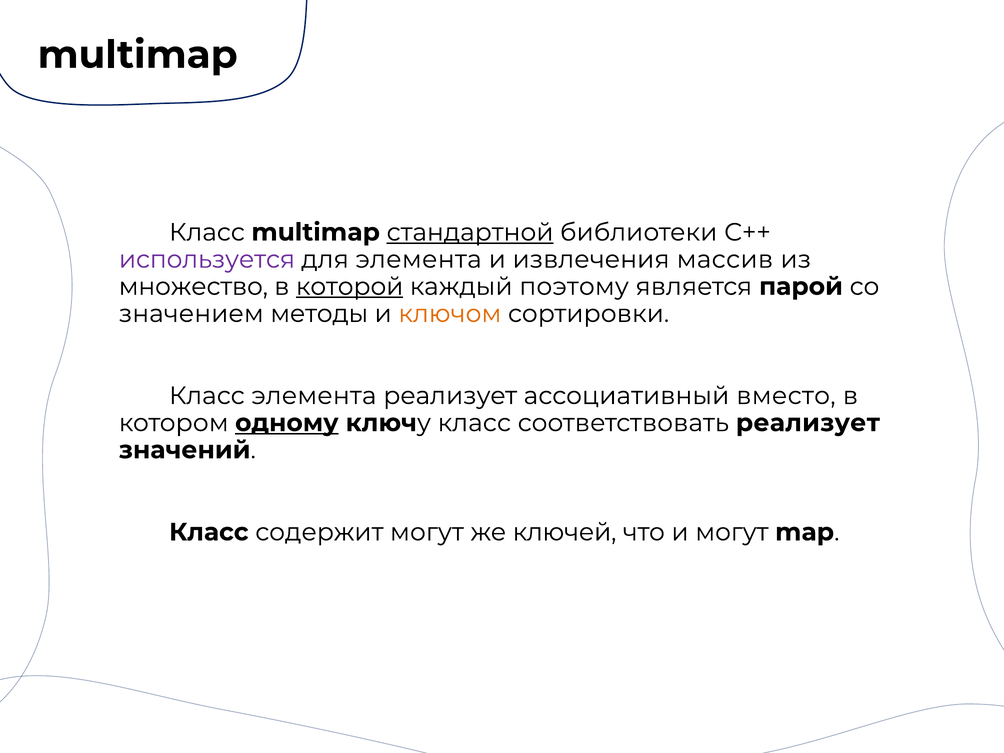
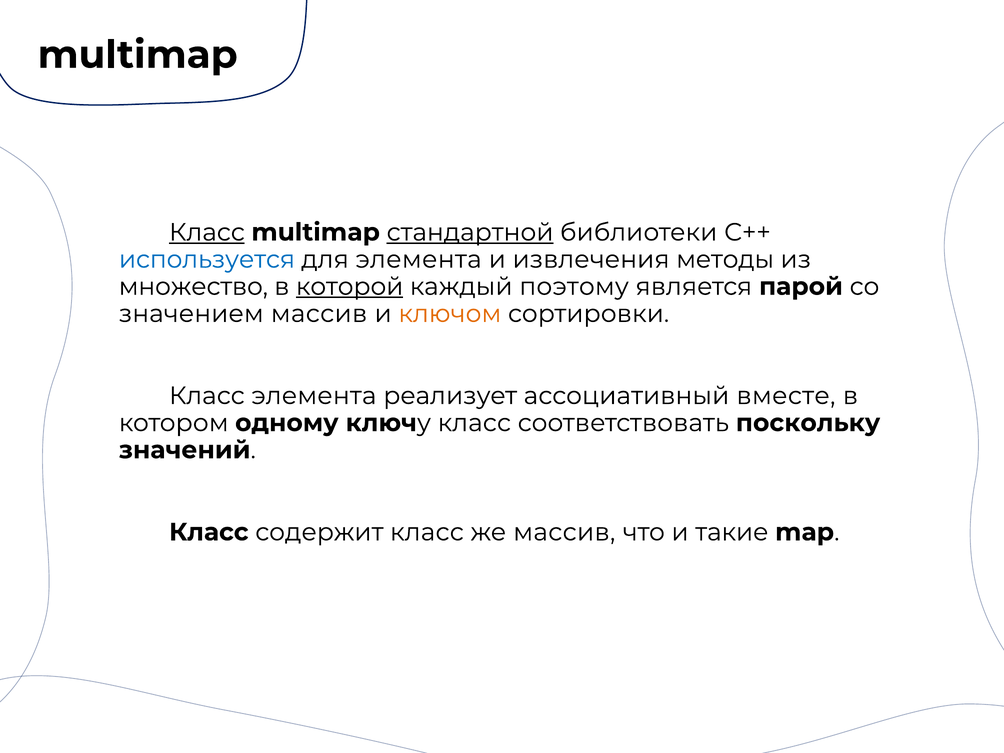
Класс at (207, 232) underline: none -> present
используется colour: purple -> blue
массив: массив -> методы
значением методы: методы -> массив
вместо: вместо -> вместе
одному underline: present -> none
соответствовать реализует: реализует -> поскольку
содержит могут: могут -> класс
же ключей: ключей -> массив
и могут: могут -> такие
